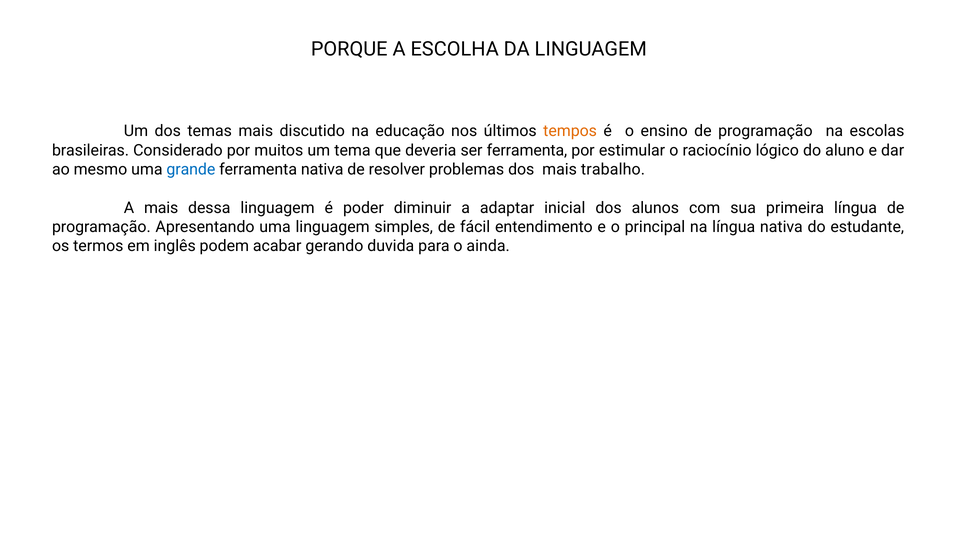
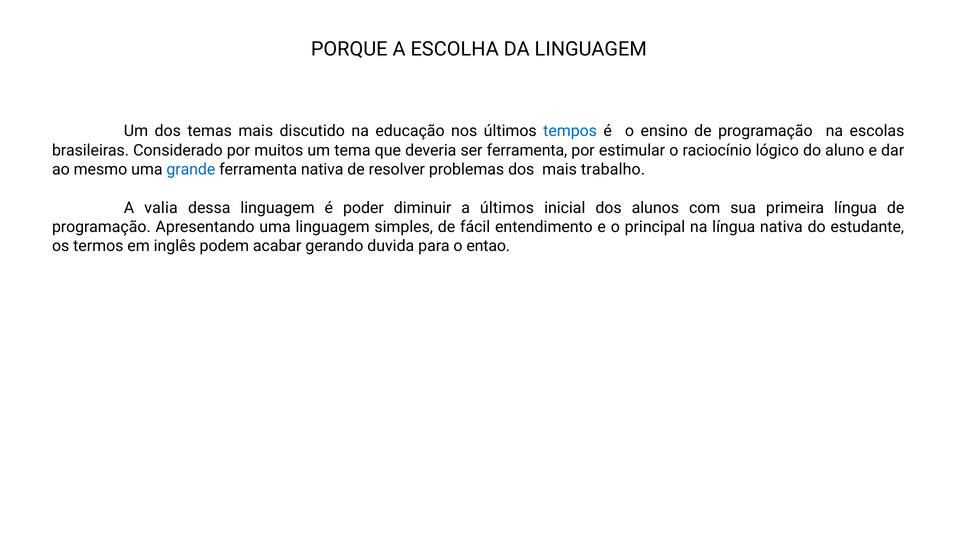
tempos colour: orange -> blue
A mais: mais -> valia
a adaptar: adaptar -> últimos
ainda: ainda -> entao
